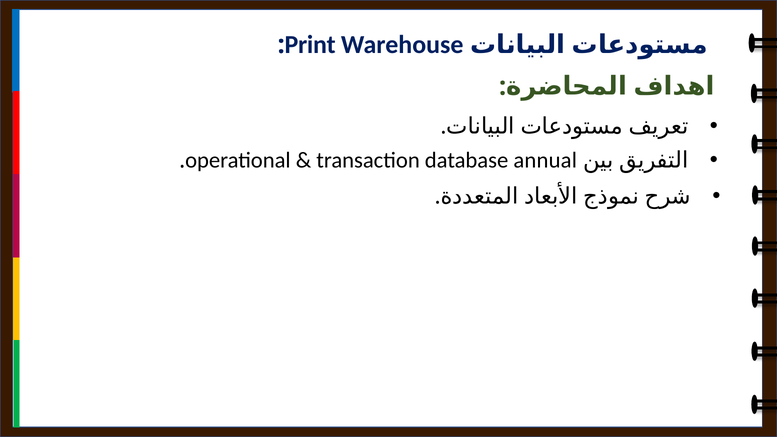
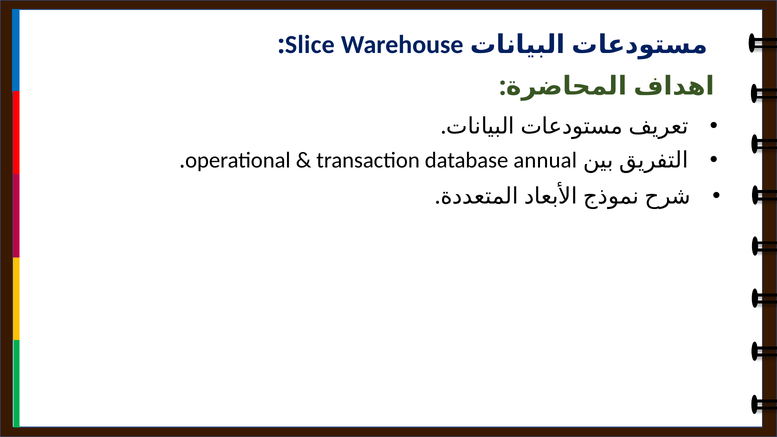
Print: Print -> Slice
